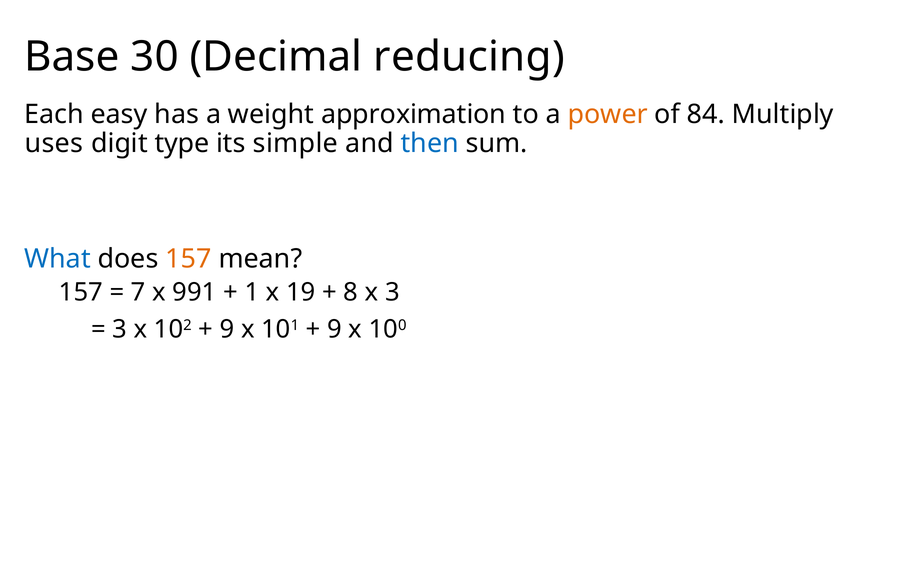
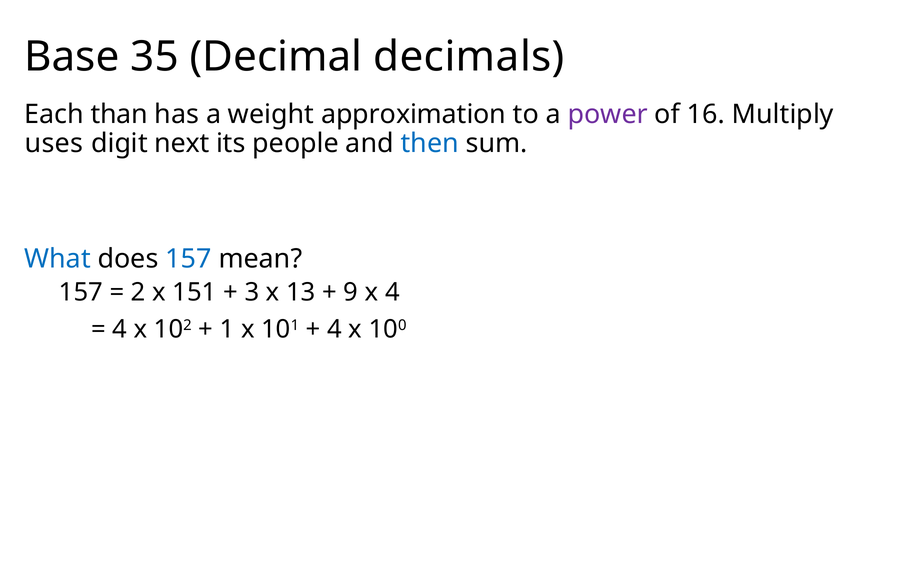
30: 30 -> 35
reducing: reducing -> decimals
easy: easy -> than
power colour: orange -> purple
84: 84 -> 16
type: type -> next
simple: simple -> people
157 at (189, 259) colour: orange -> blue
7: 7 -> 2
991: 991 -> 151
1: 1 -> 3
19: 19 -> 13
8: 8 -> 9
x 3: 3 -> 4
3 at (120, 329): 3 -> 4
9 at (227, 329): 9 -> 1
9 at (334, 329): 9 -> 4
